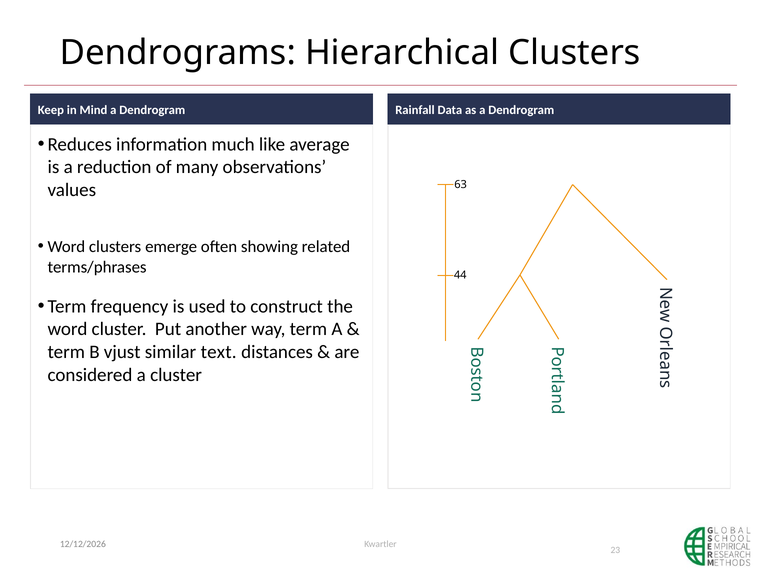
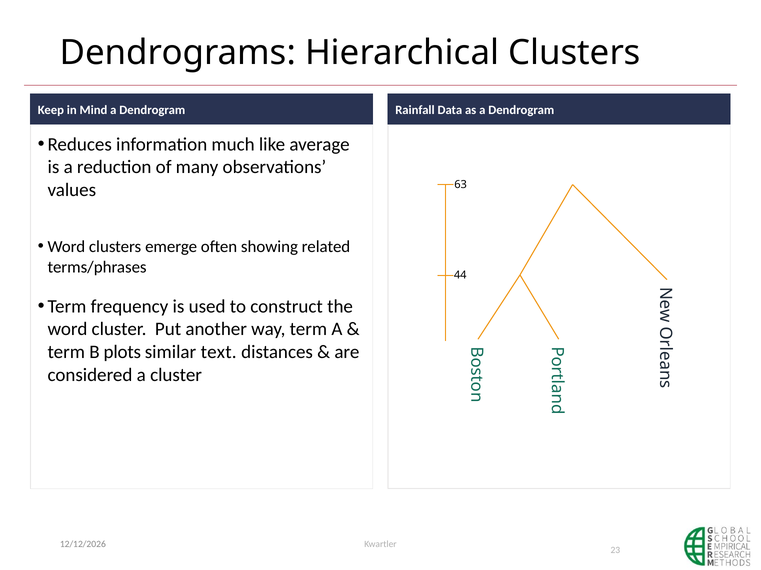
vjust: vjust -> plots
